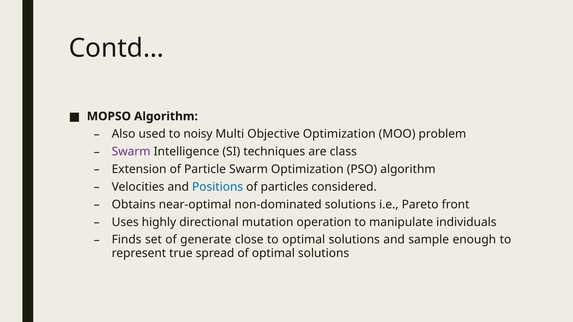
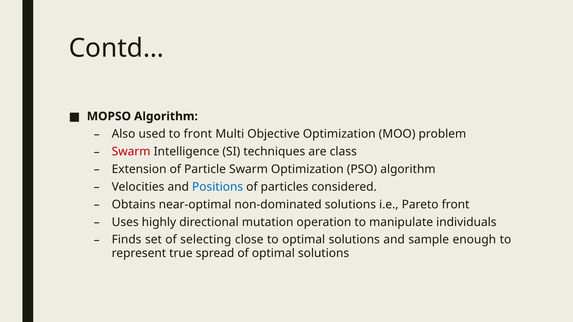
to noisy: noisy -> front
Swarm at (131, 152) colour: purple -> red
generate: generate -> selecting
